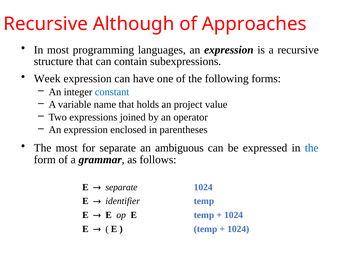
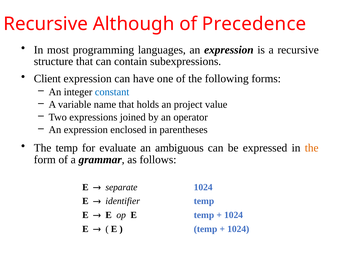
Approaches: Approaches -> Precedence
Week: Week -> Client
The most: most -> temp
for separate: separate -> evaluate
the at (312, 148) colour: blue -> orange
